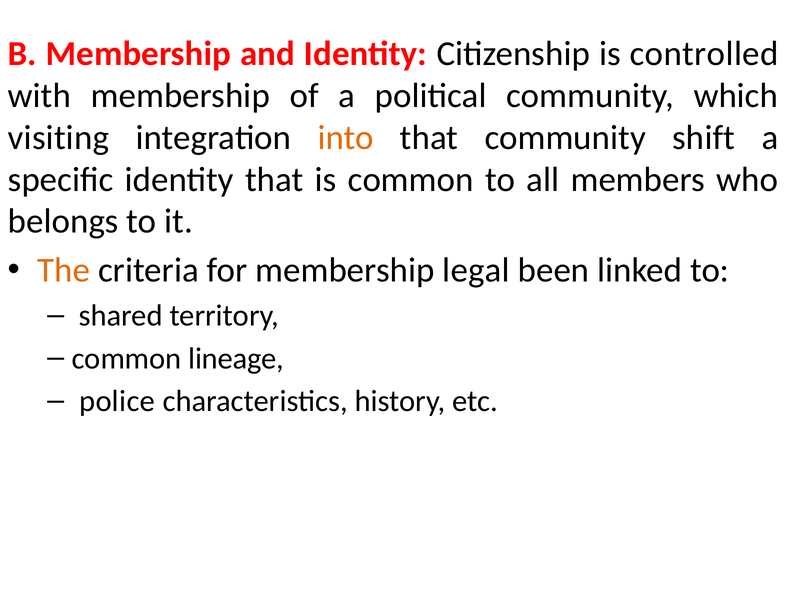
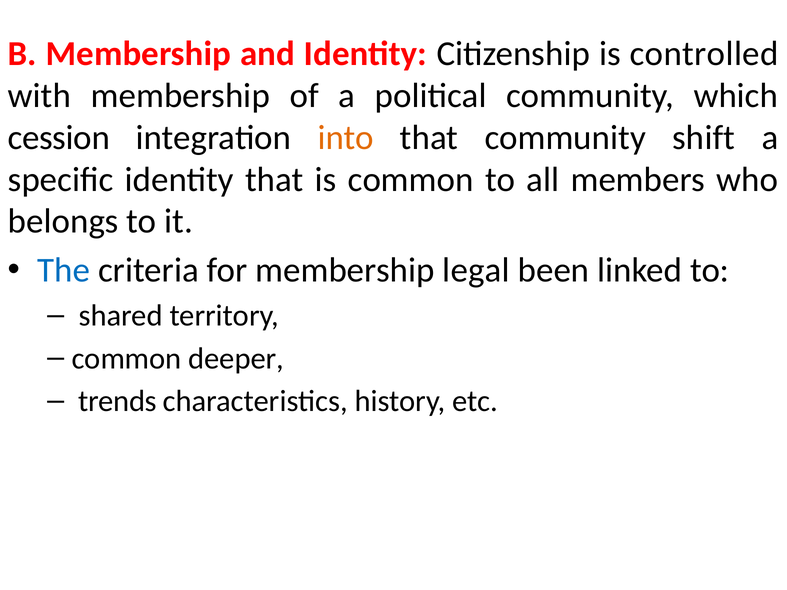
visiting: visiting -> cession
The colour: orange -> blue
lineage: lineage -> deeper
police: police -> trends
